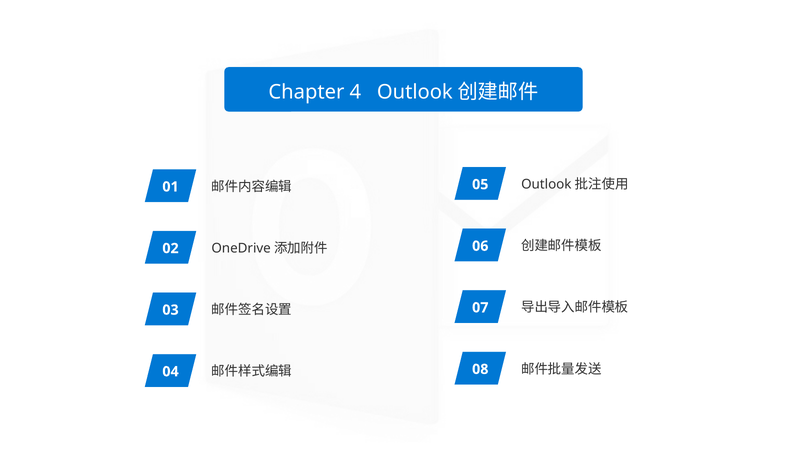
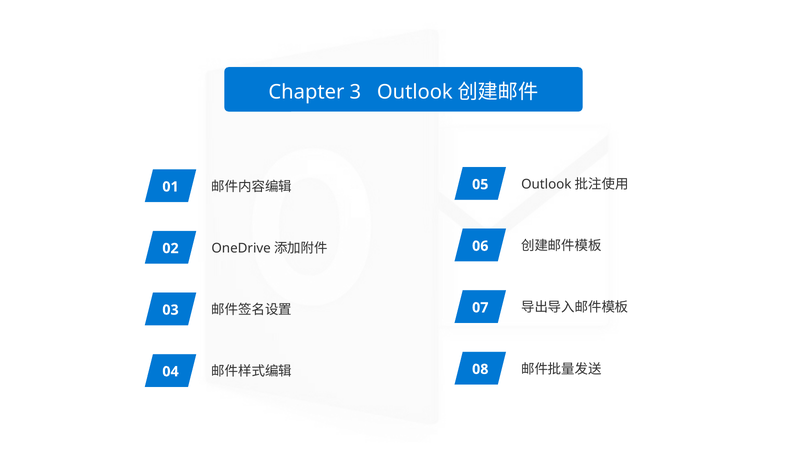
4: 4 -> 3
